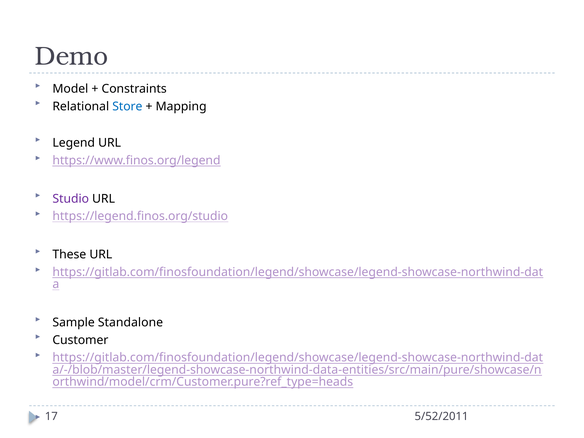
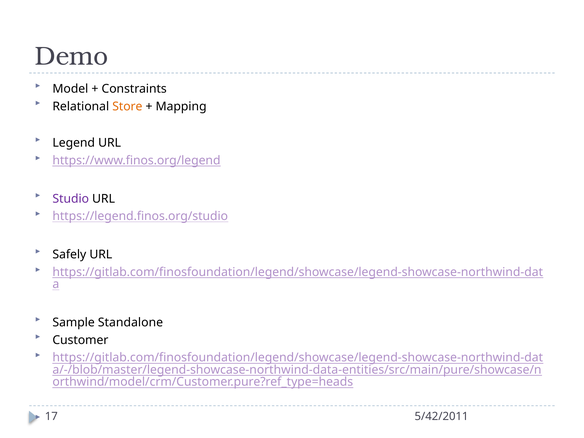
Store colour: blue -> orange
These: These -> Safely
5/52/2011: 5/52/2011 -> 5/42/2011
